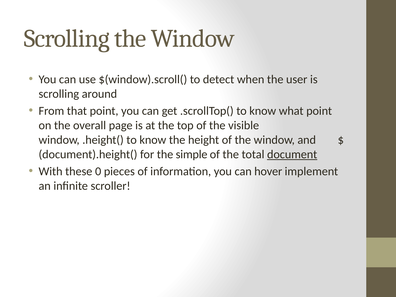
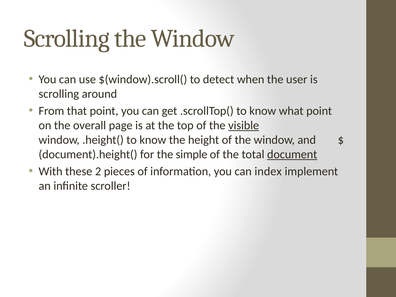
visible underline: none -> present
0: 0 -> 2
hover: hover -> index
